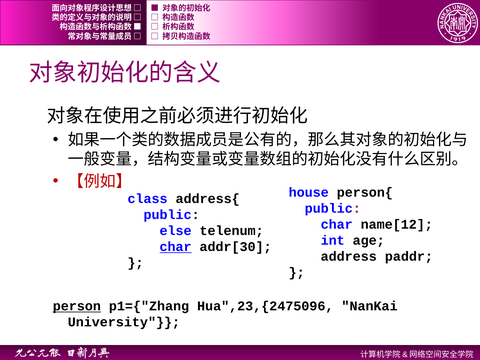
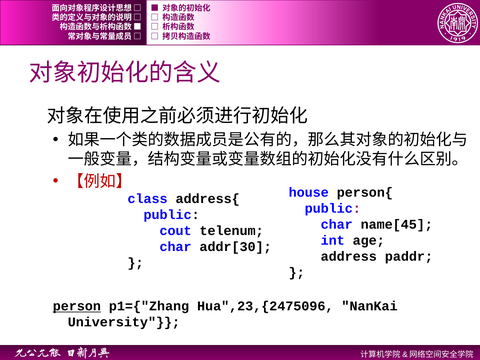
name[12: name[12 -> name[45
else: else -> cout
char at (176, 247) underline: present -> none
